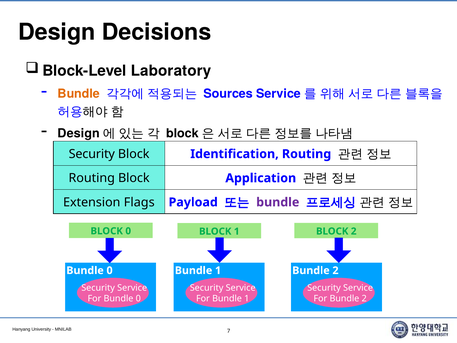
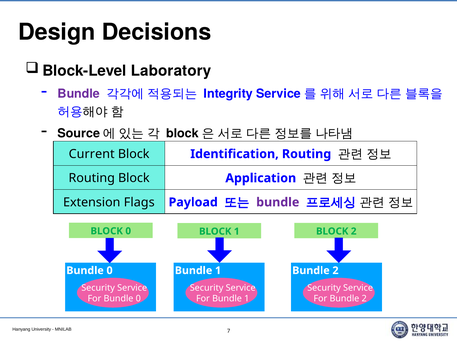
Bundle at (79, 94) colour: orange -> purple
Sources: Sources -> Integrity
Design at (79, 133): Design -> Source
Security at (92, 154): Security -> Current
